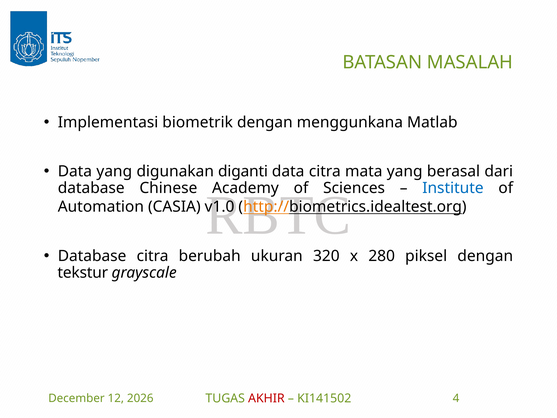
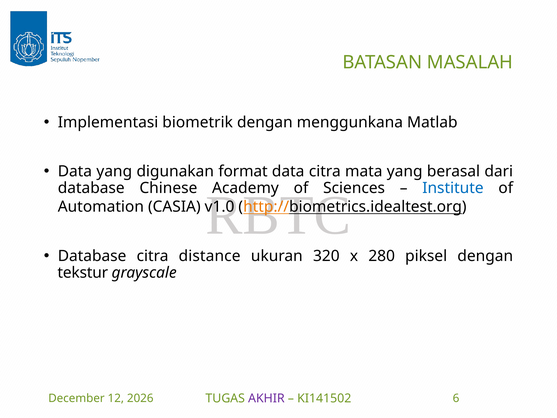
diganti: diganti -> format
berubah: berubah -> distance
AKHIR colour: red -> purple
4: 4 -> 6
